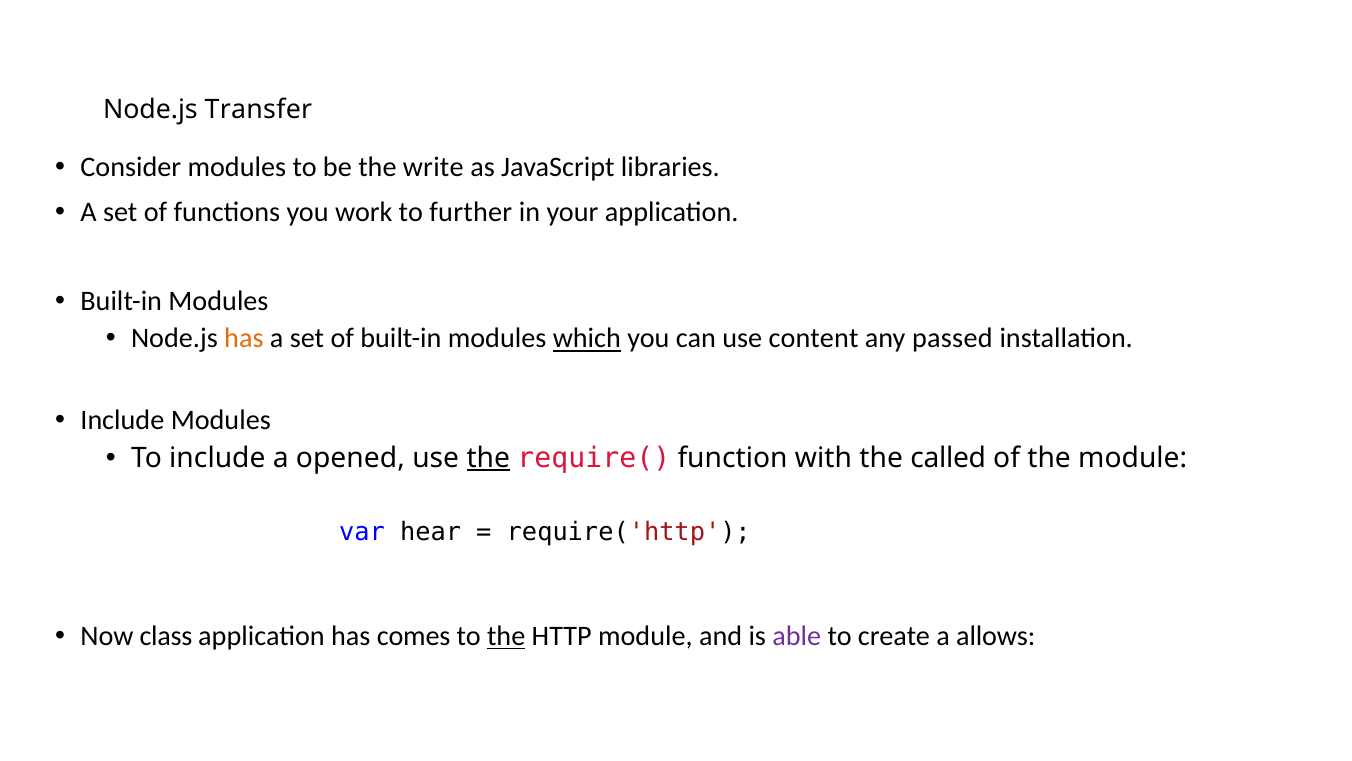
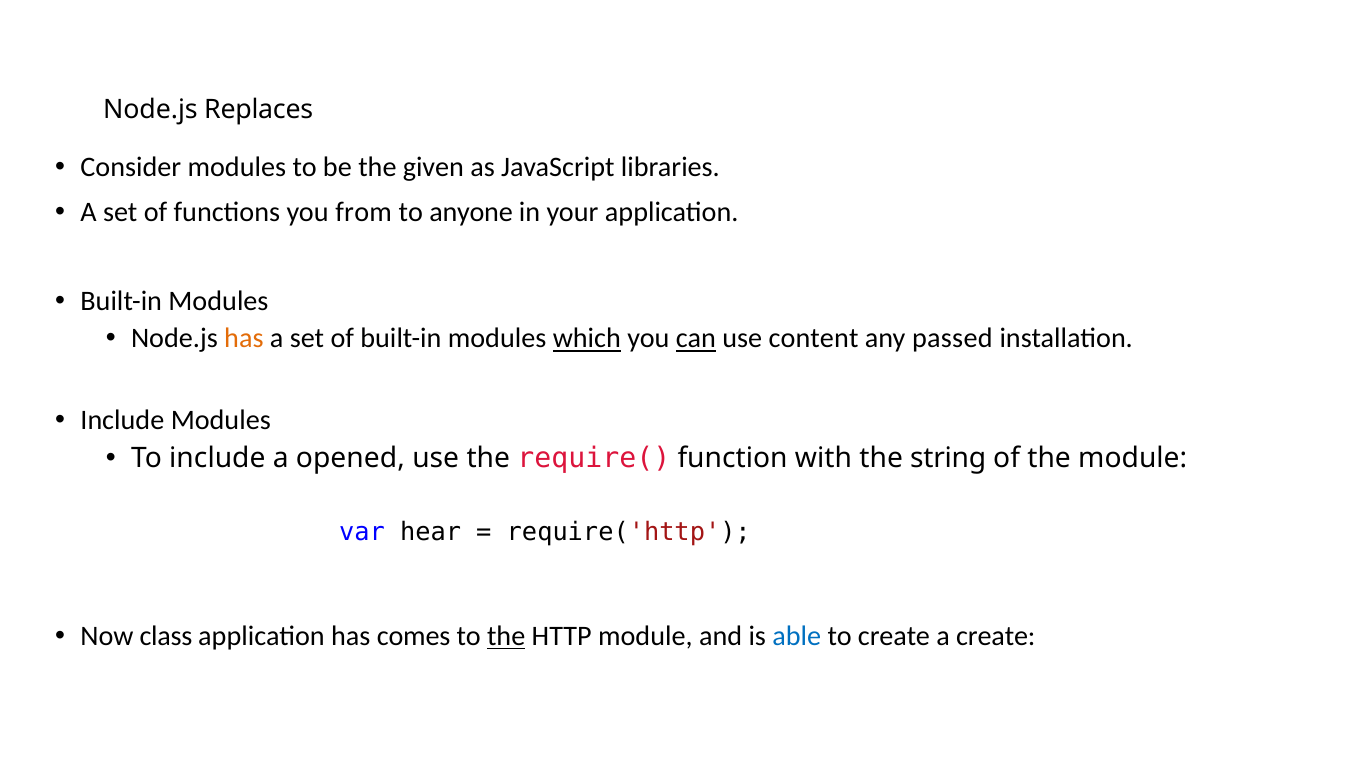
Transfer: Transfer -> Replaces
write: write -> given
work: work -> from
further: further -> anyone
can underline: none -> present
the at (488, 458) underline: present -> none
called: called -> string
able colour: purple -> blue
a allows: allows -> create
